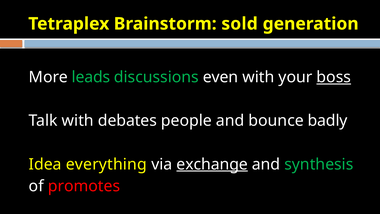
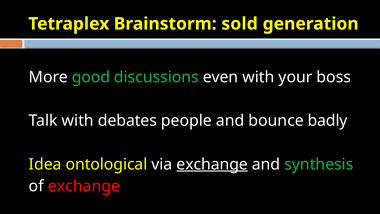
leads: leads -> good
boss underline: present -> none
everything: everything -> ontological
of promotes: promotes -> exchange
